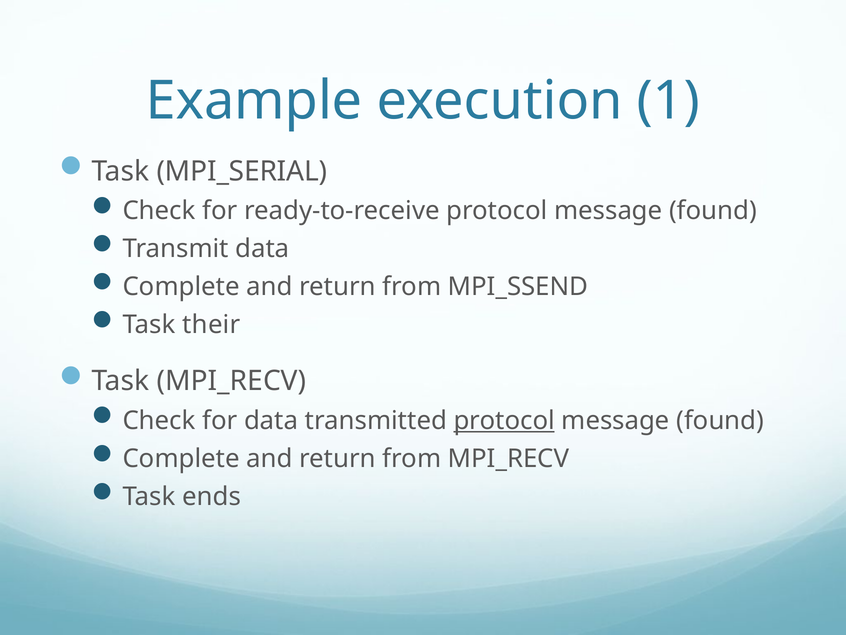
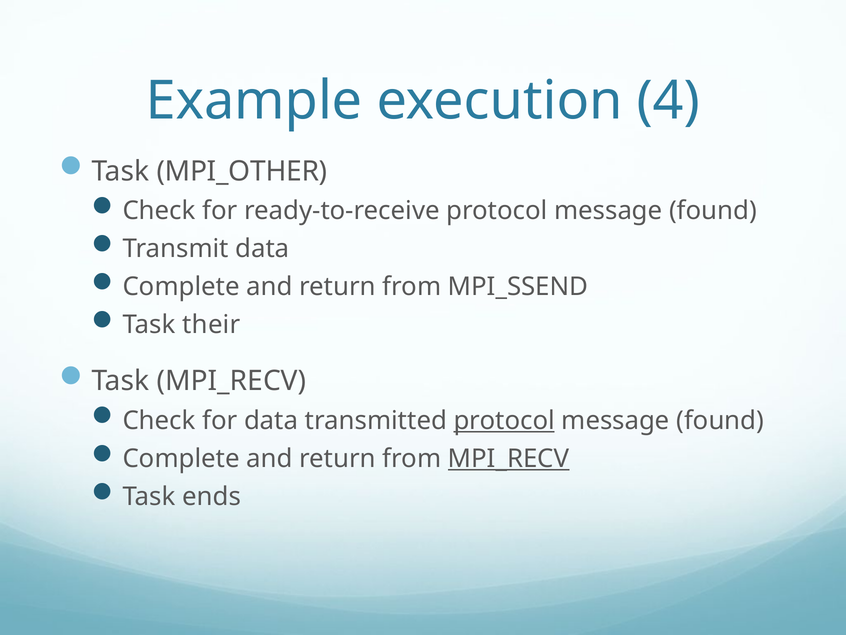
1: 1 -> 4
MPI_SERIAL: MPI_SERIAL -> MPI_OTHER
MPI_RECV at (509, 458) underline: none -> present
